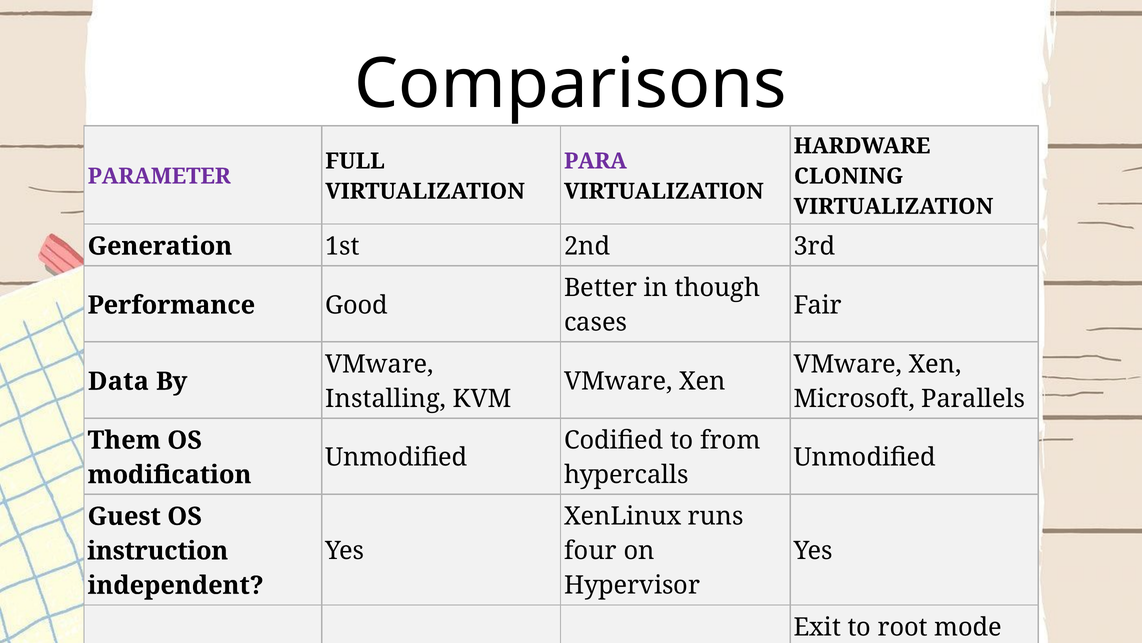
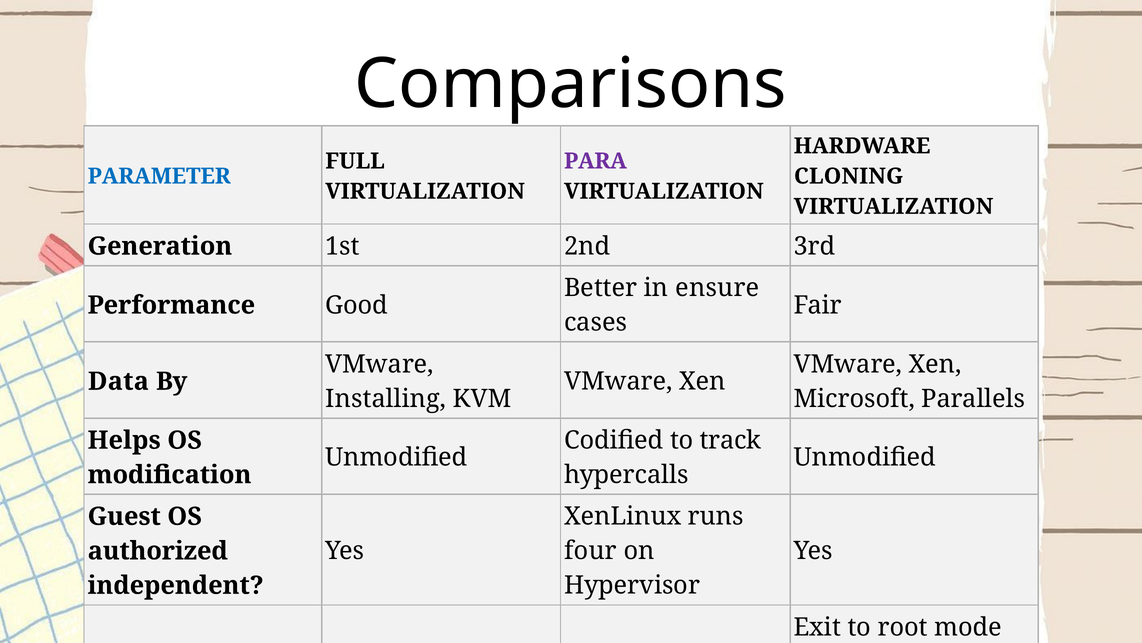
PARAMETER colour: purple -> blue
though: though -> ensure
Them: Them -> Helps
from: from -> track
instruction at (158, 550): instruction -> authorized
